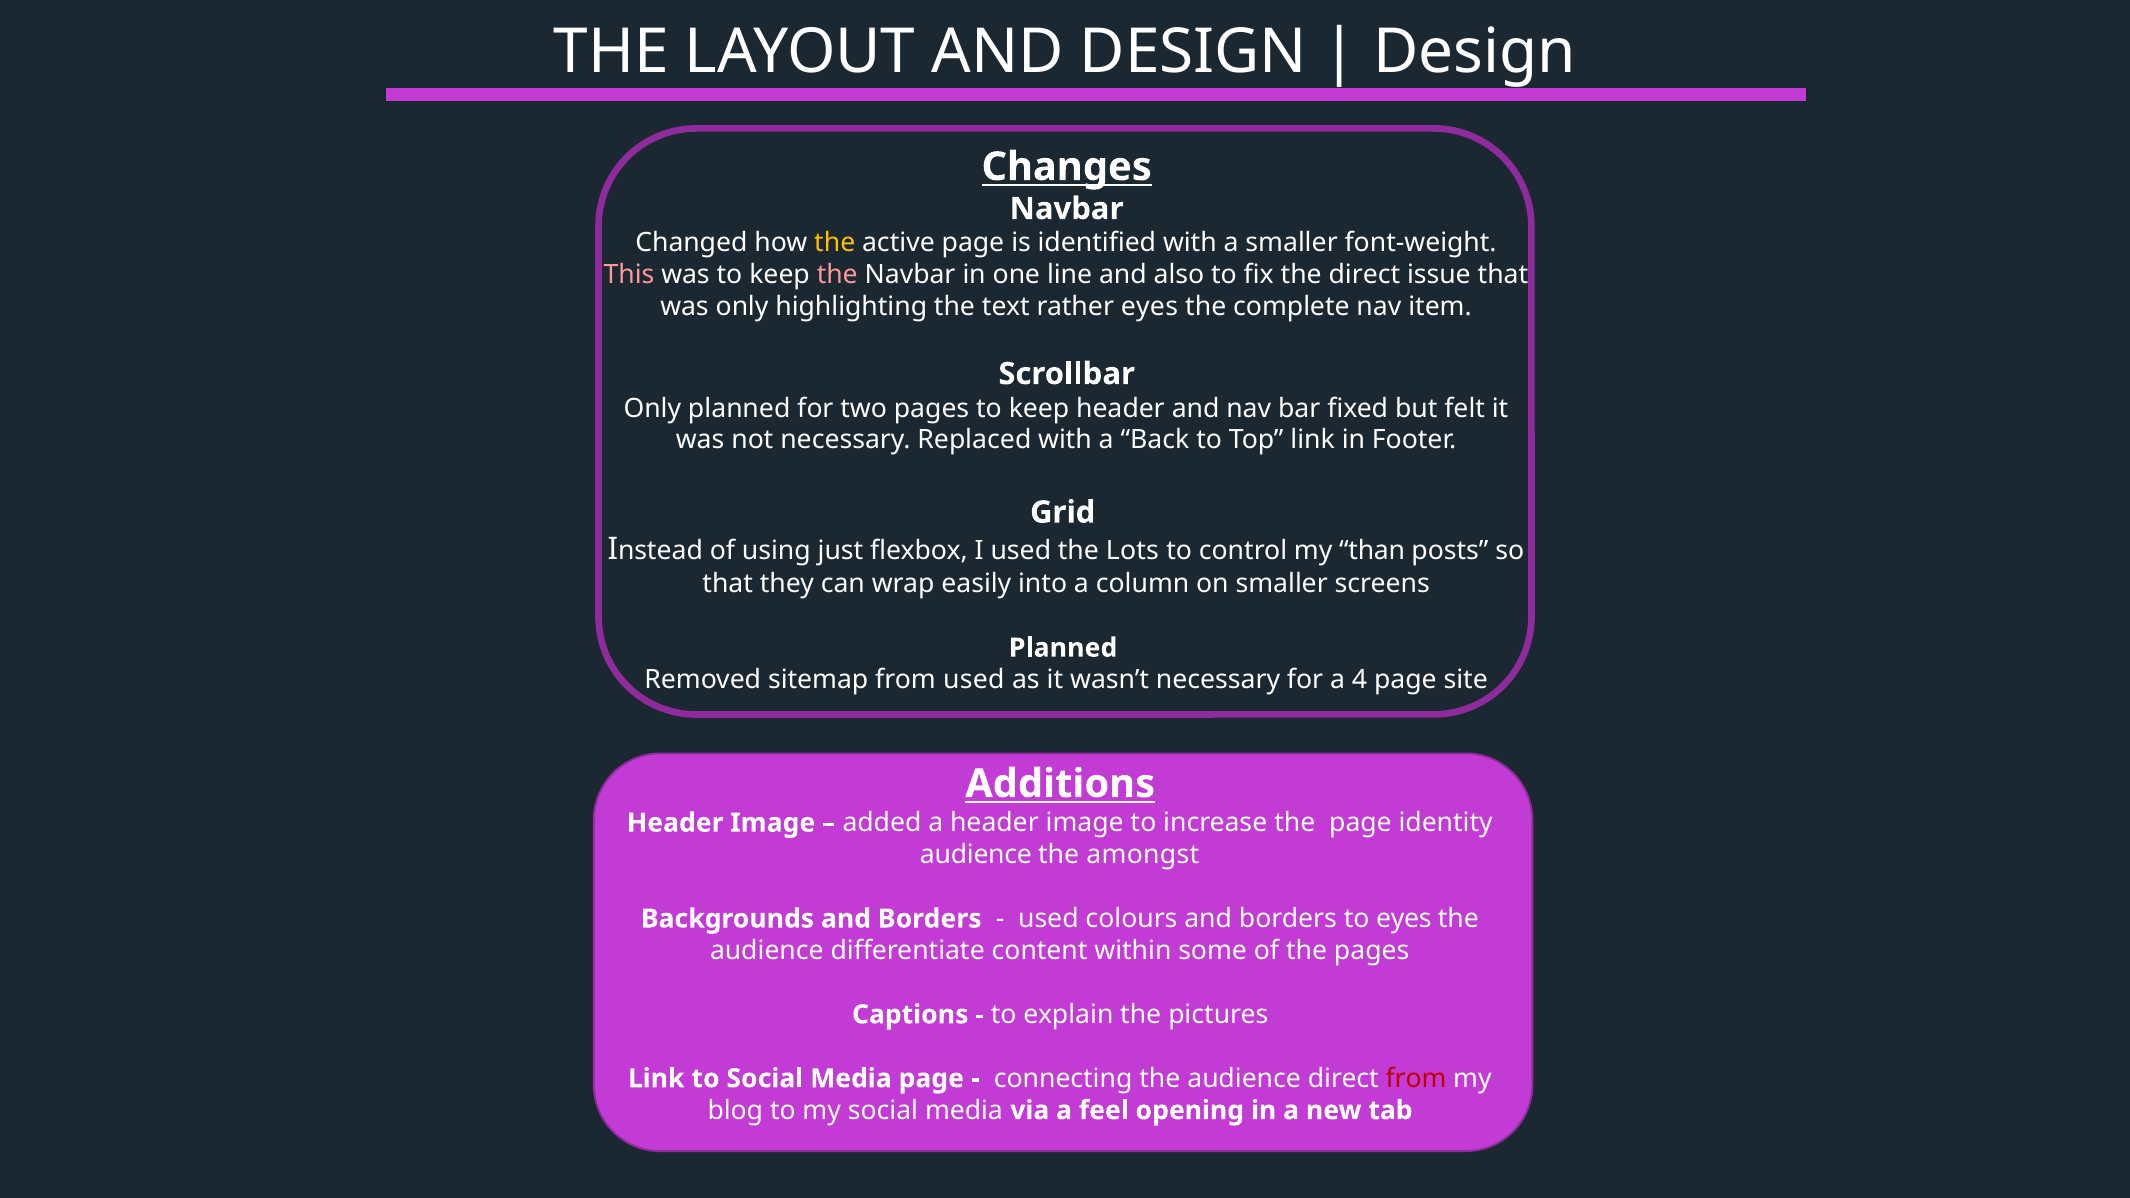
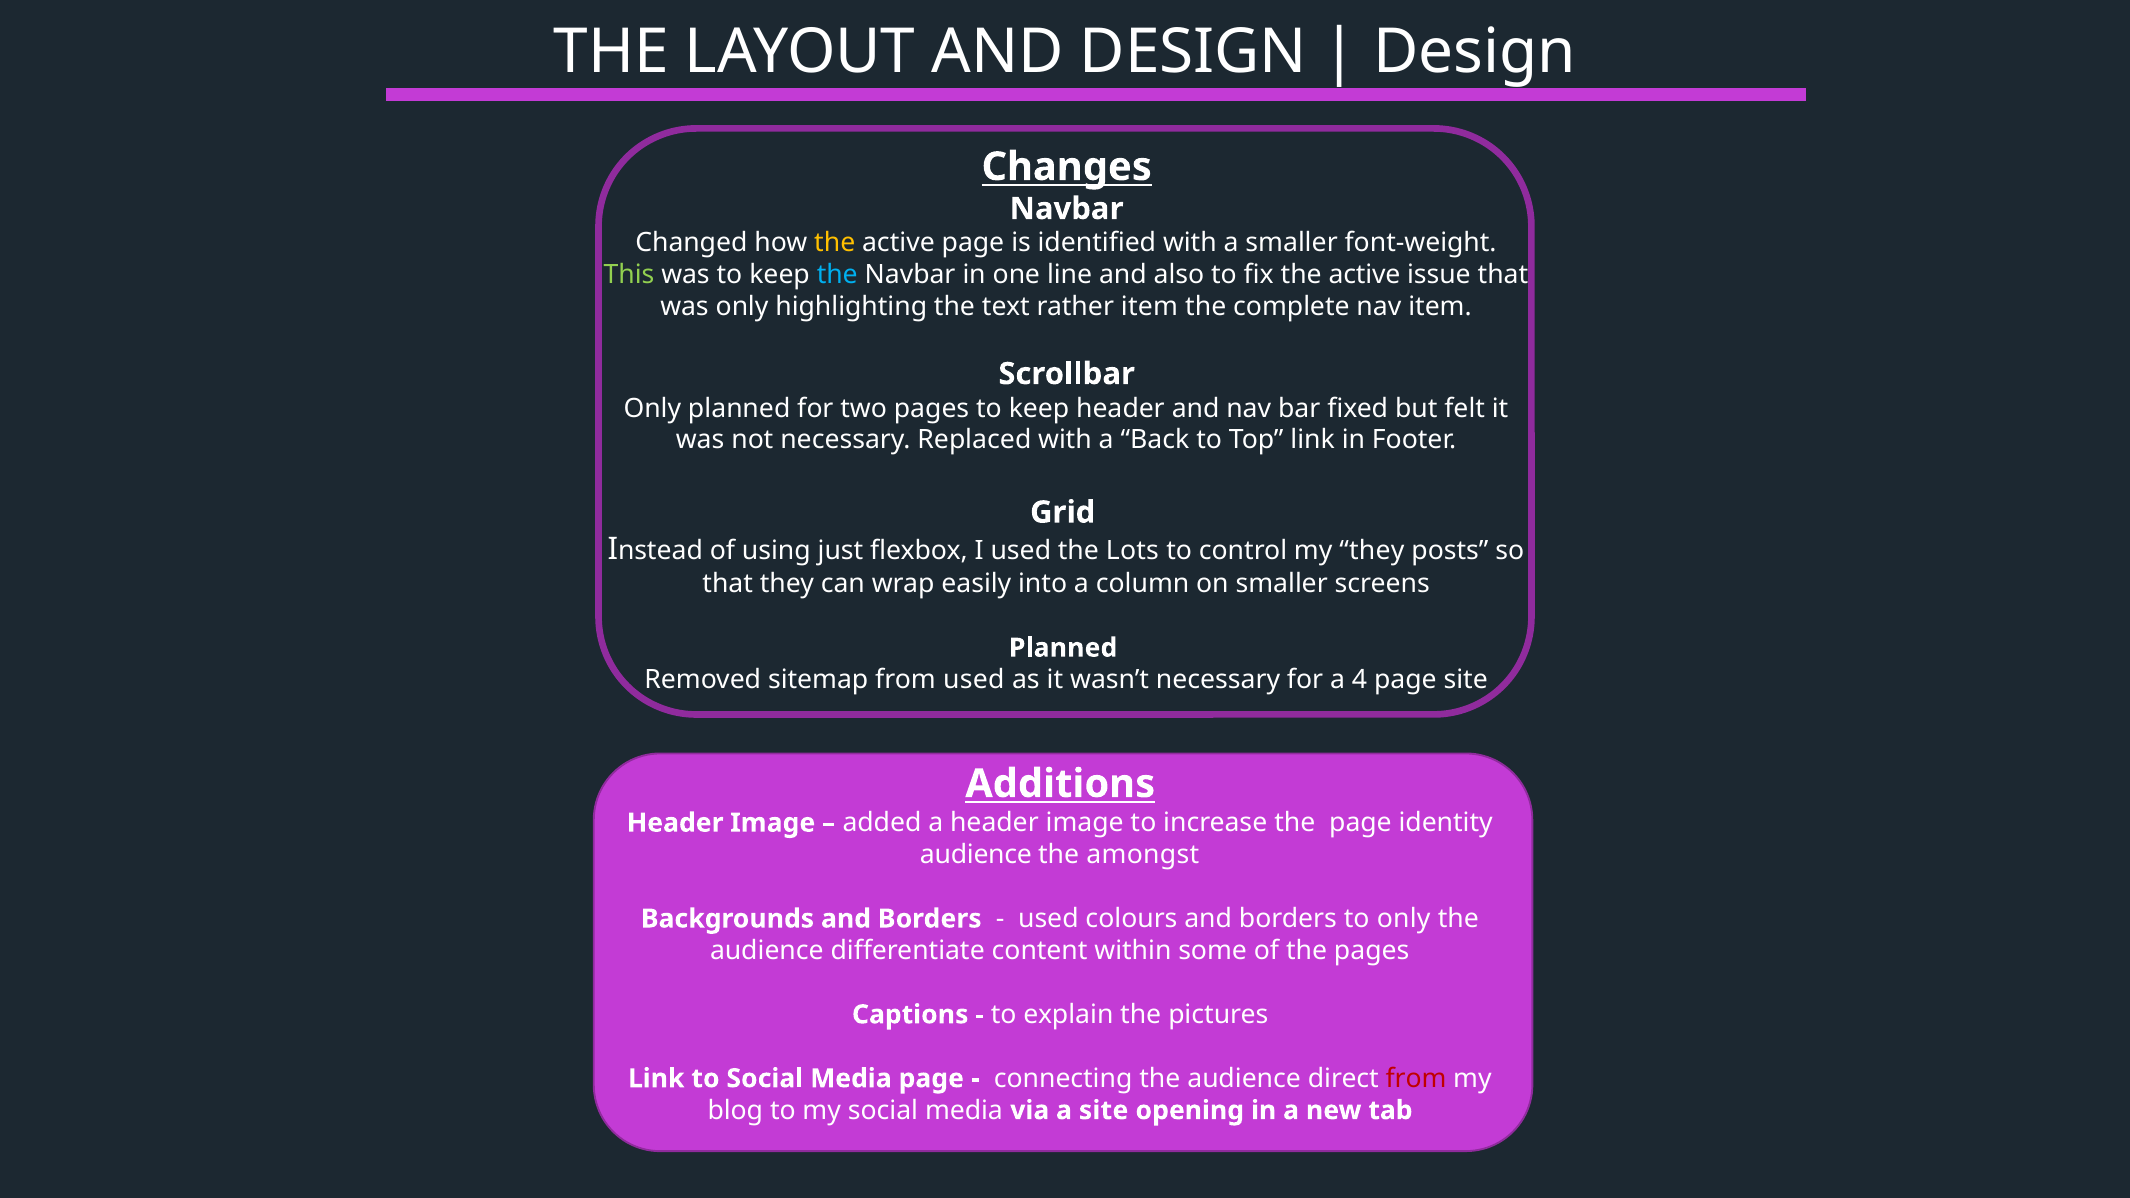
This colour: pink -> light green
the at (837, 275) colour: pink -> light blue
fix the direct: direct -> active
rather eyes: eyes -> item
my than: than -> they
to eyes: eyes -> only
a feel: feel -> site
